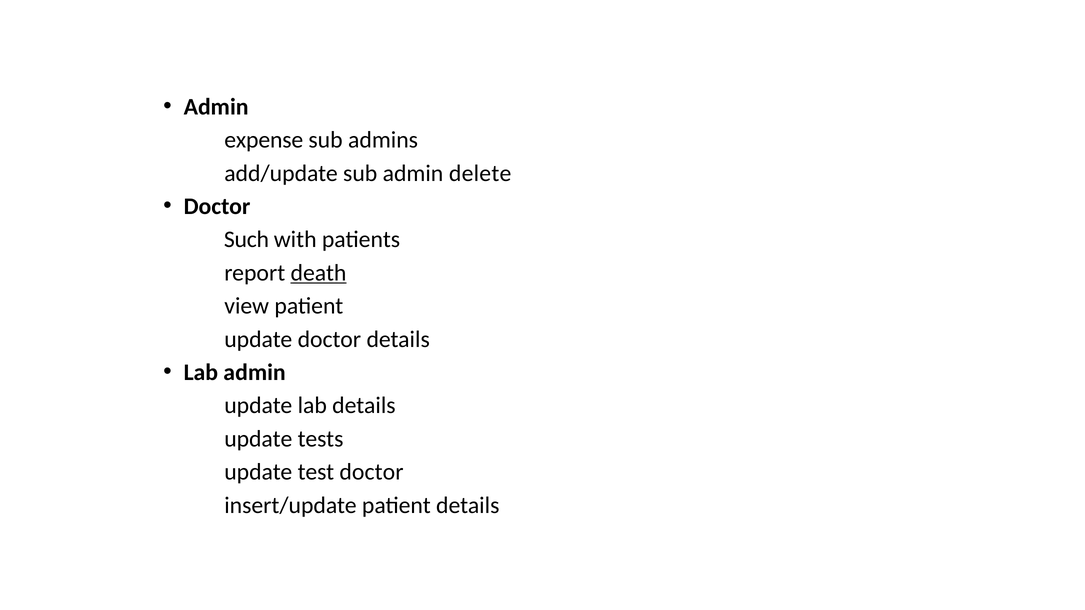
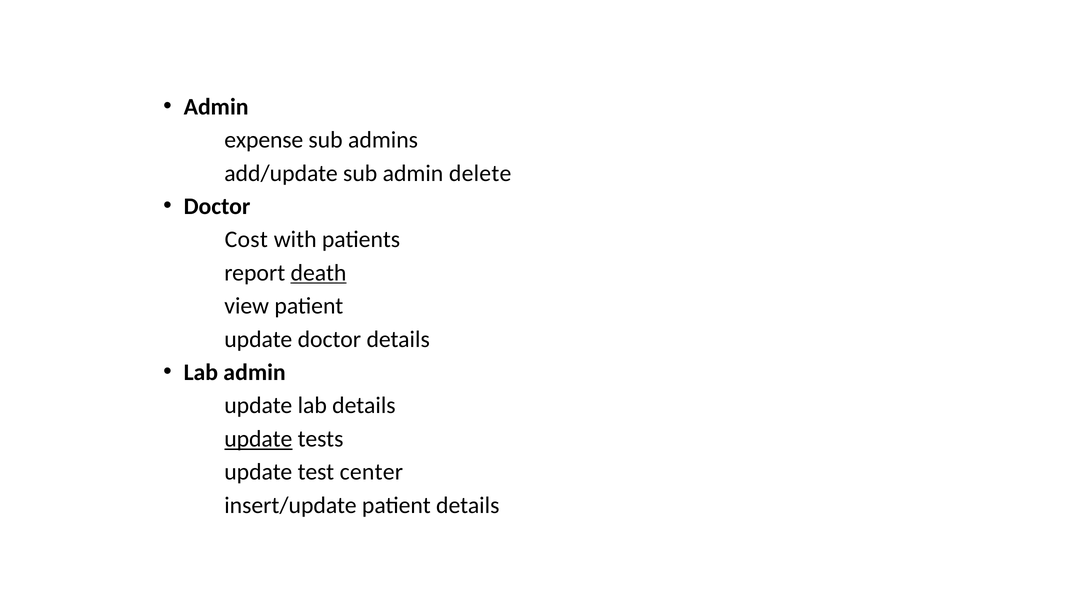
Such: Such -> Cost
update at (258, 439) underline: none -> present
test doctor: doctor -> center
